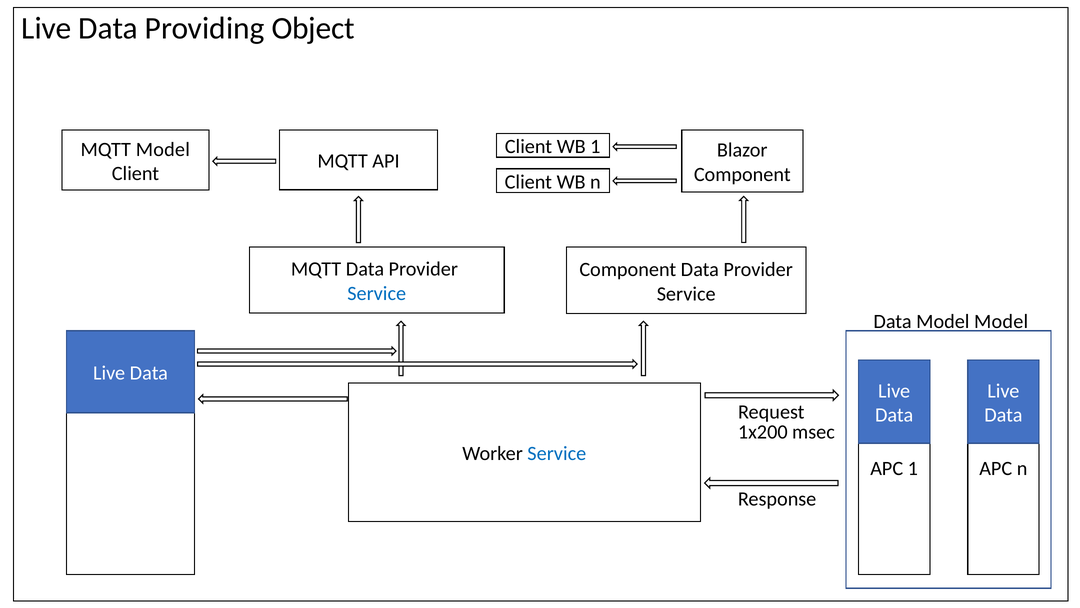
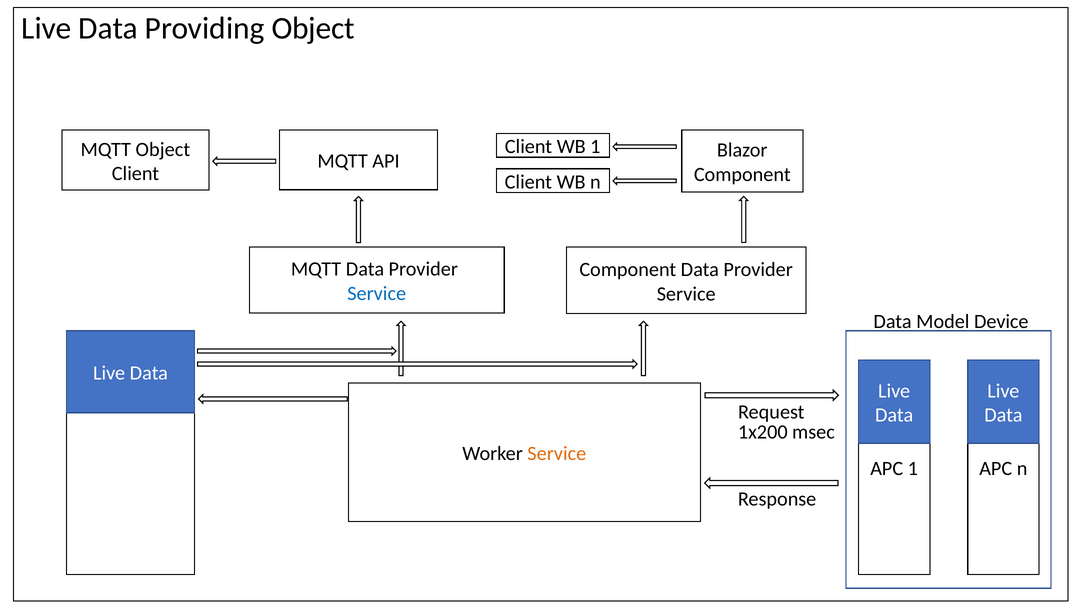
MQTT Model: Model -> Object
Model Model: Model -> Device
Service at (557, 453) colour: blue -> orange
